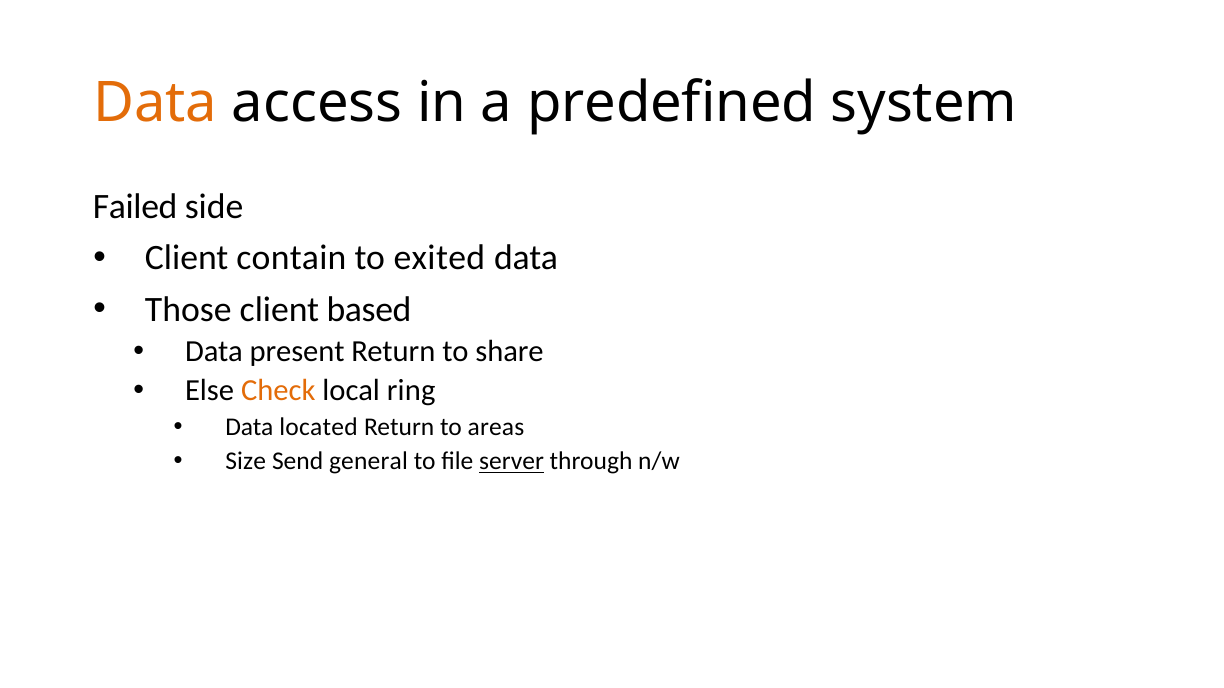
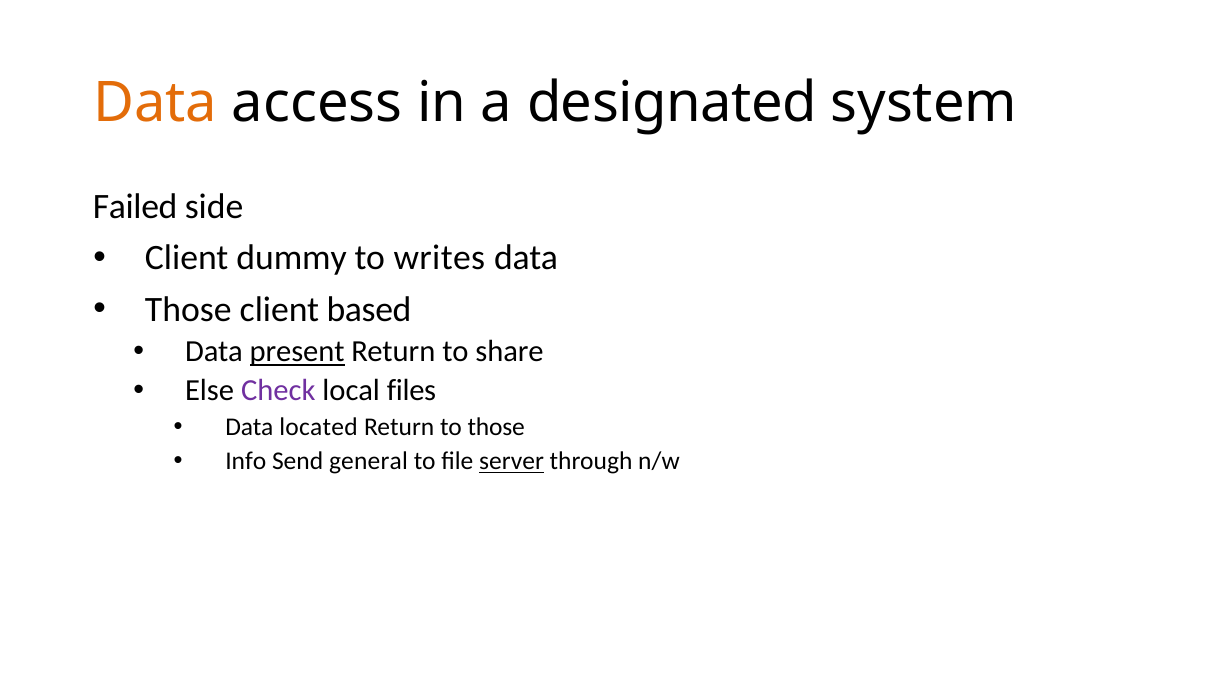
predefined: predefined -> designated
contain: contain -> dummy
exited: exited -> writes
present underline: none -> present
Check colour: orange -> purple
ring: ring -> files
to areas: areas -> those
Size: Size -> Info
